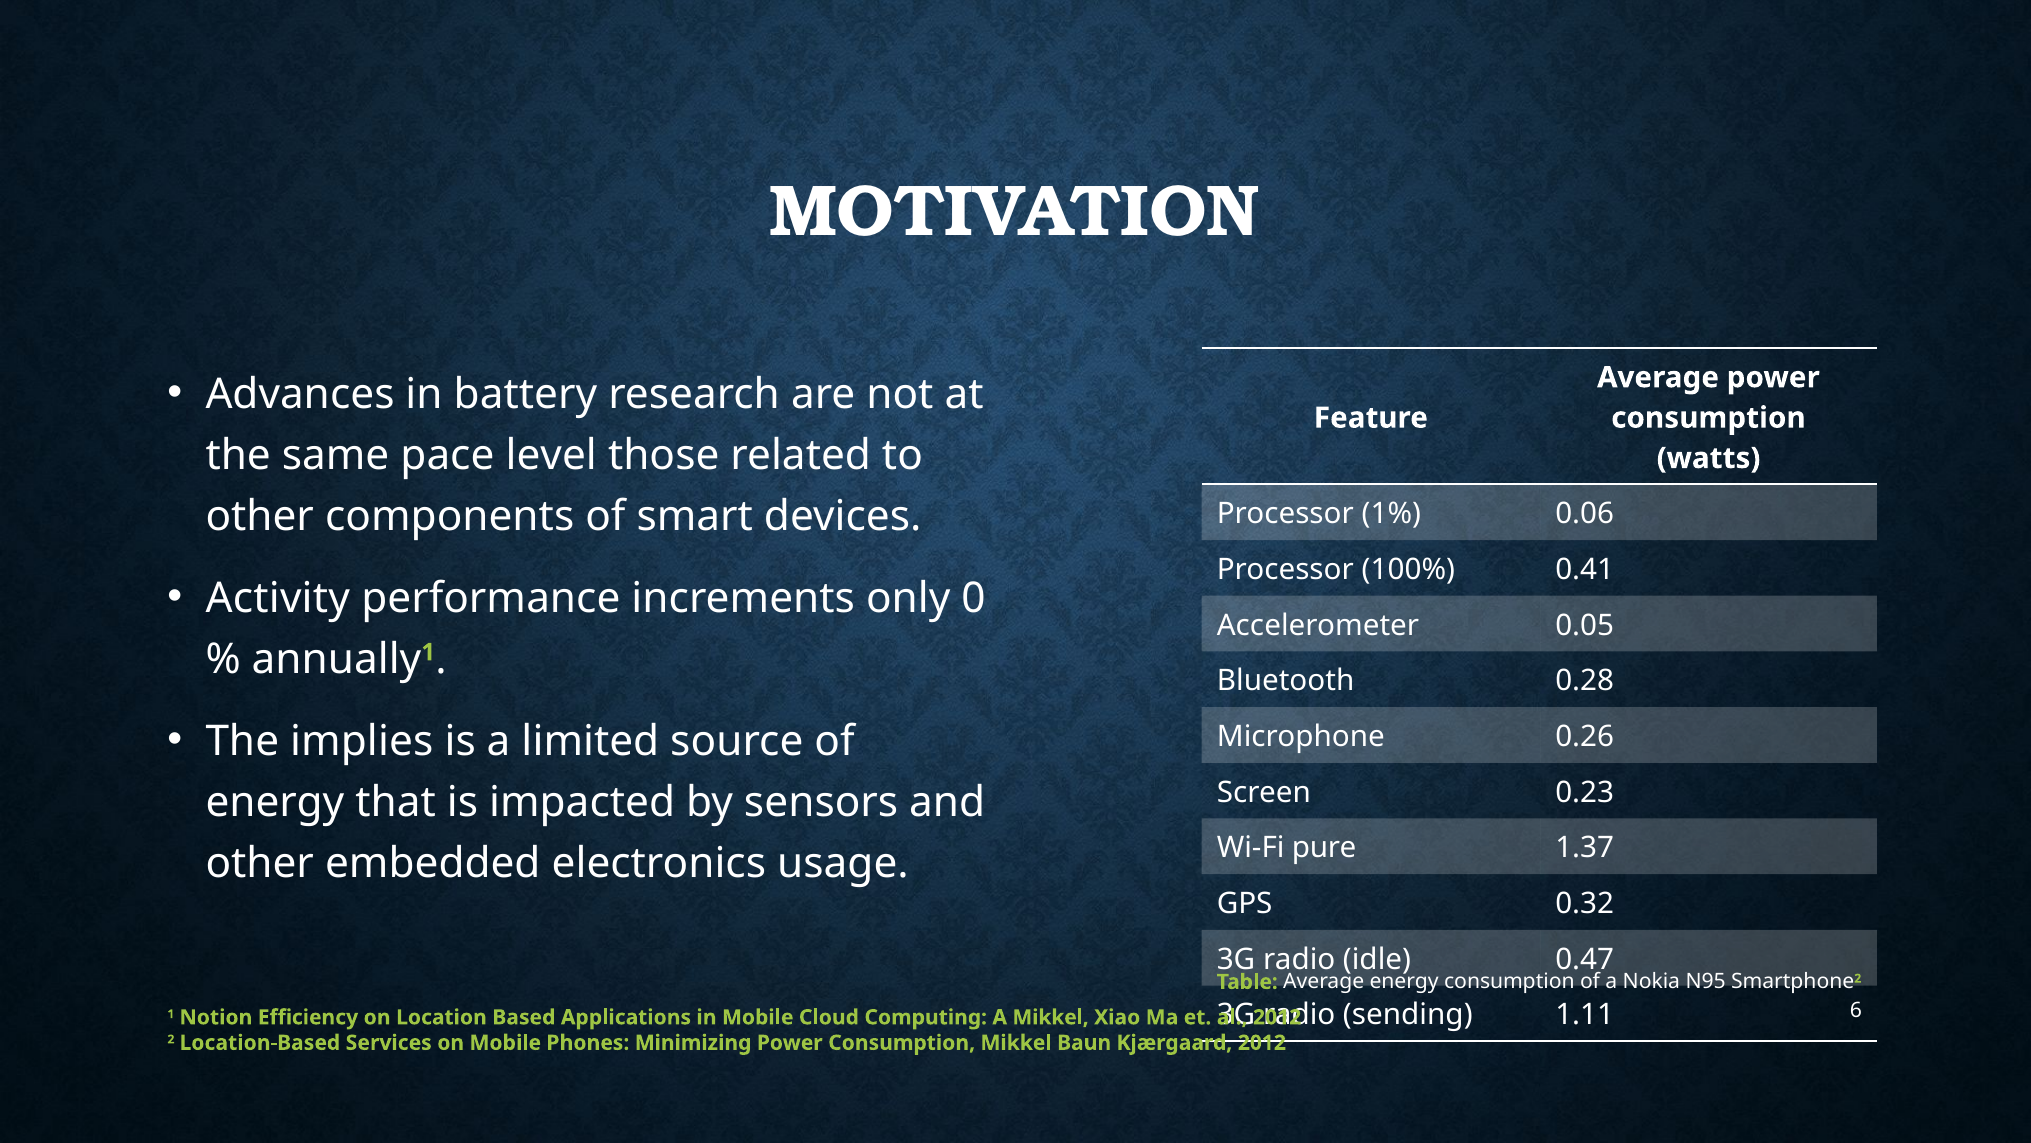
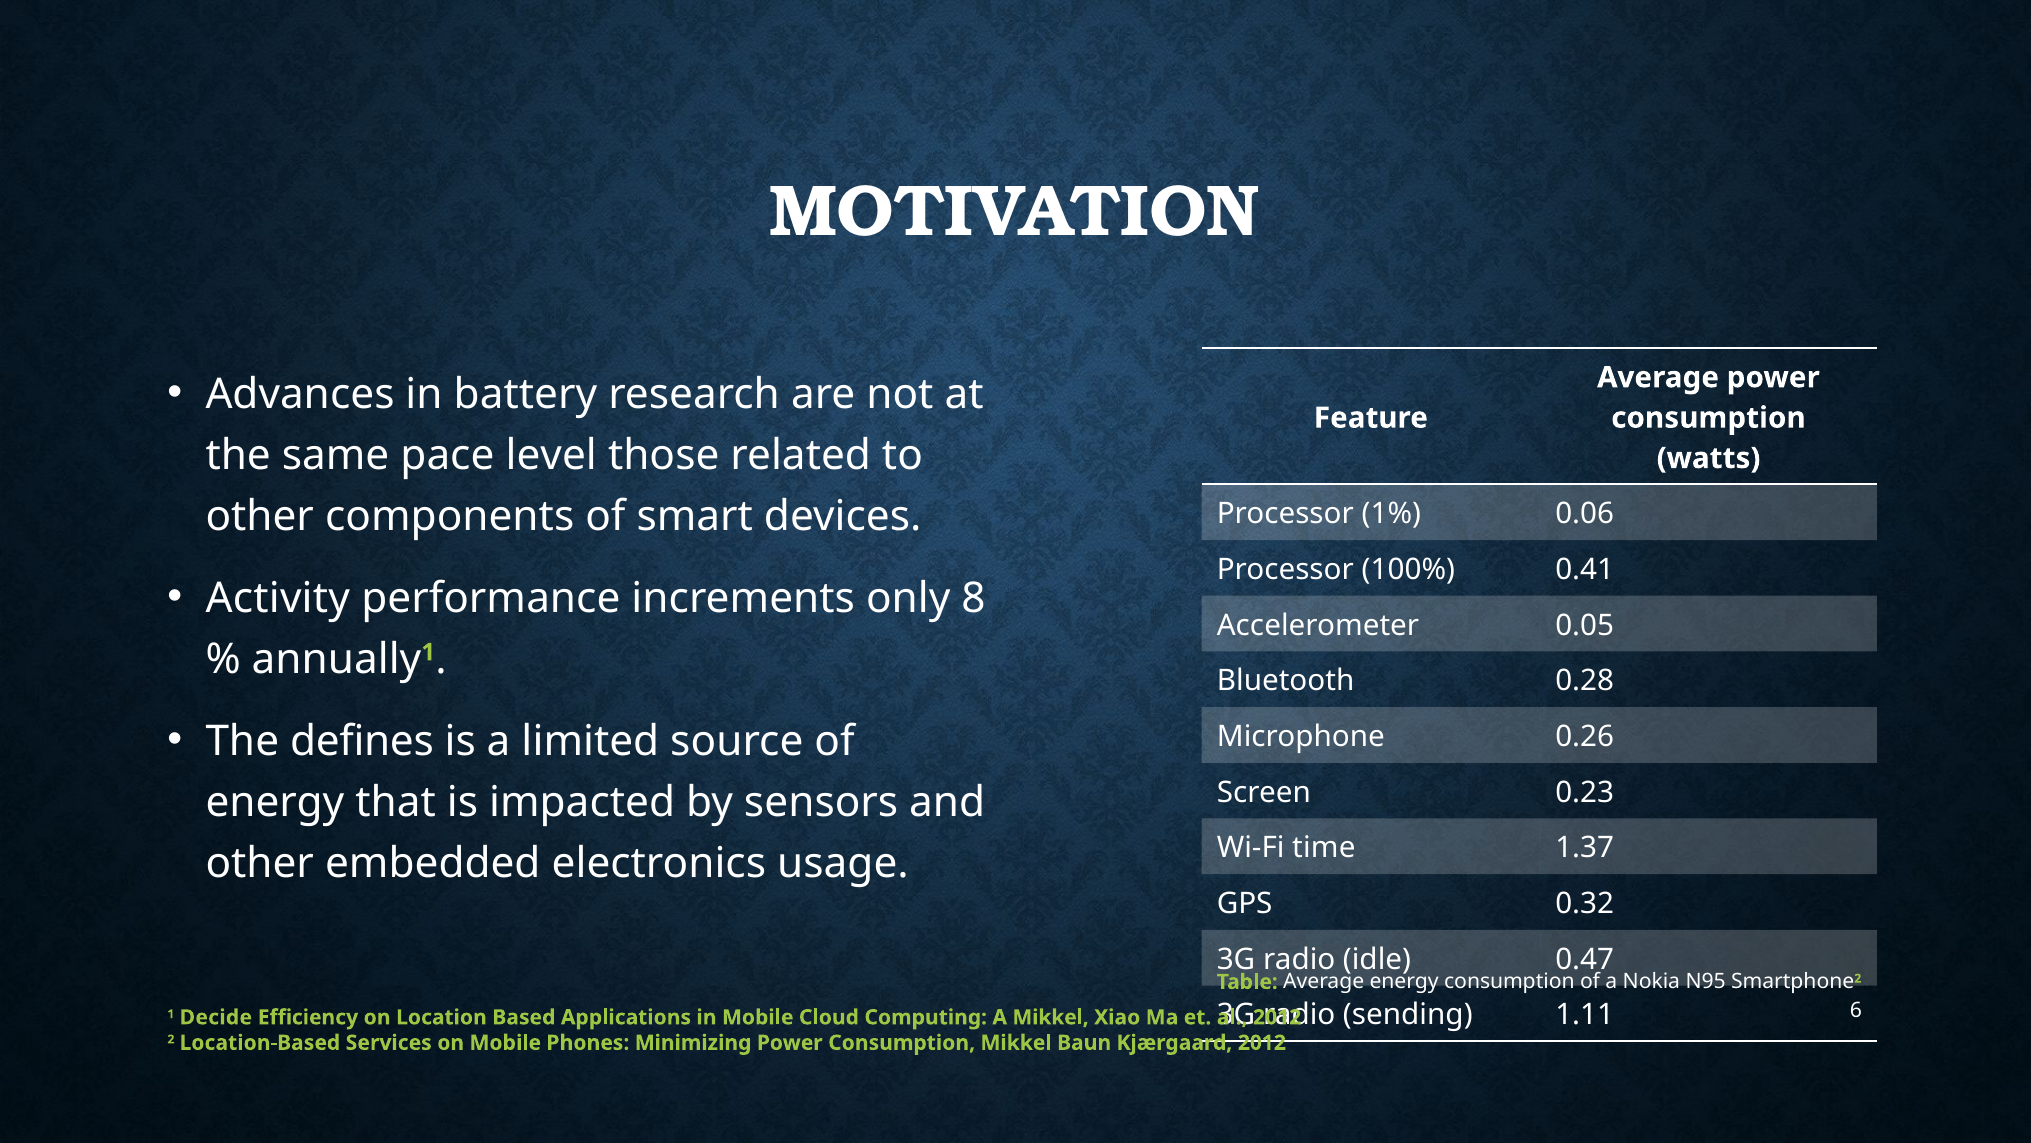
0: 0 -> 8
implies: implies -> defines
pure: pure -> time
Notion: Notion -> Decide
